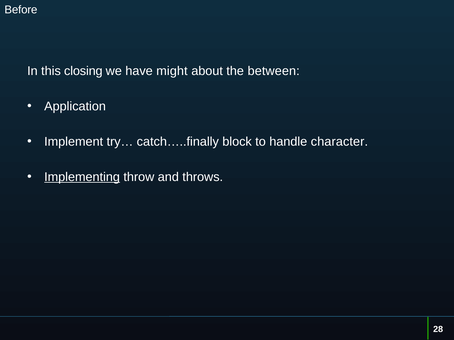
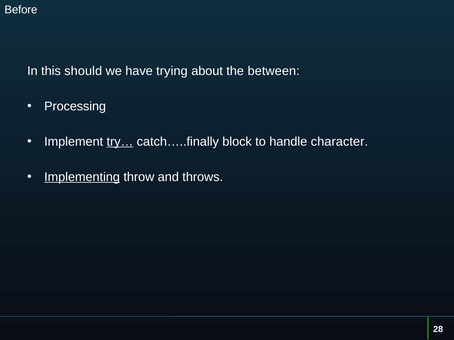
closing: closing -> should
might: might -> trying
Application: Application -> Processing
try… underline: none -> present
